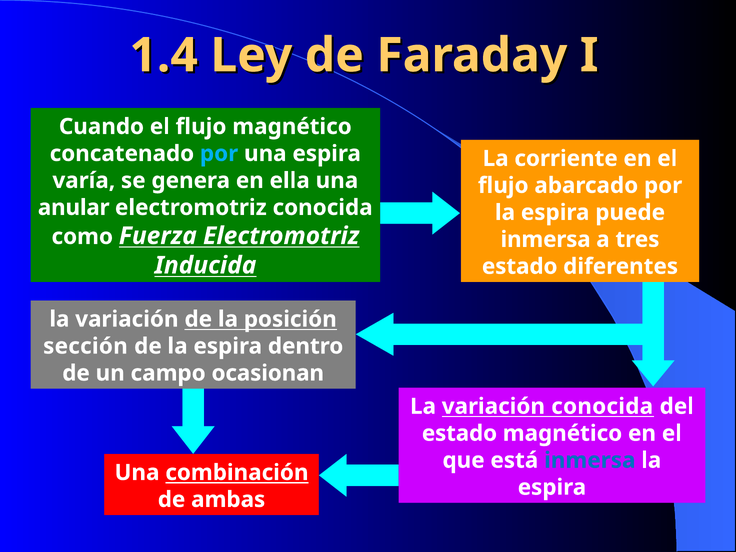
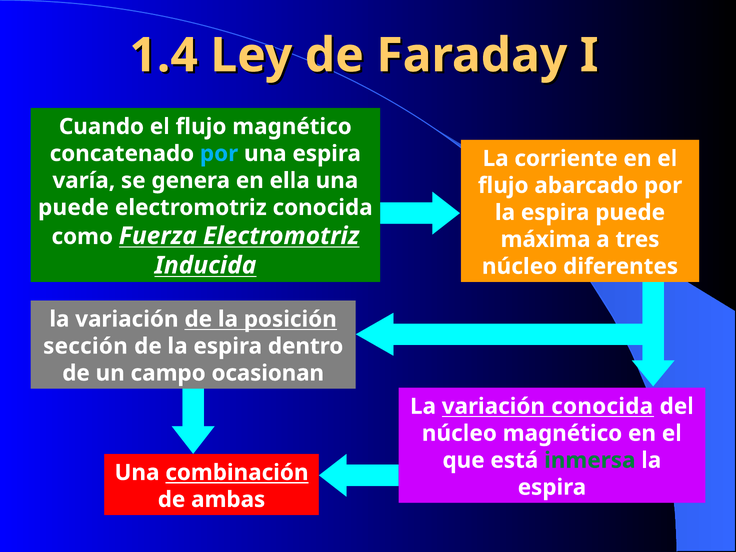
anular at (74, 208): anular -> puede
inmersa at (546, 239): inmersa -> máxima
estado at (520, 266): estado -> núcleo
estado at (459, 433): estado -> núcleo
inmersa at (590, 460) colour: blue -> green
